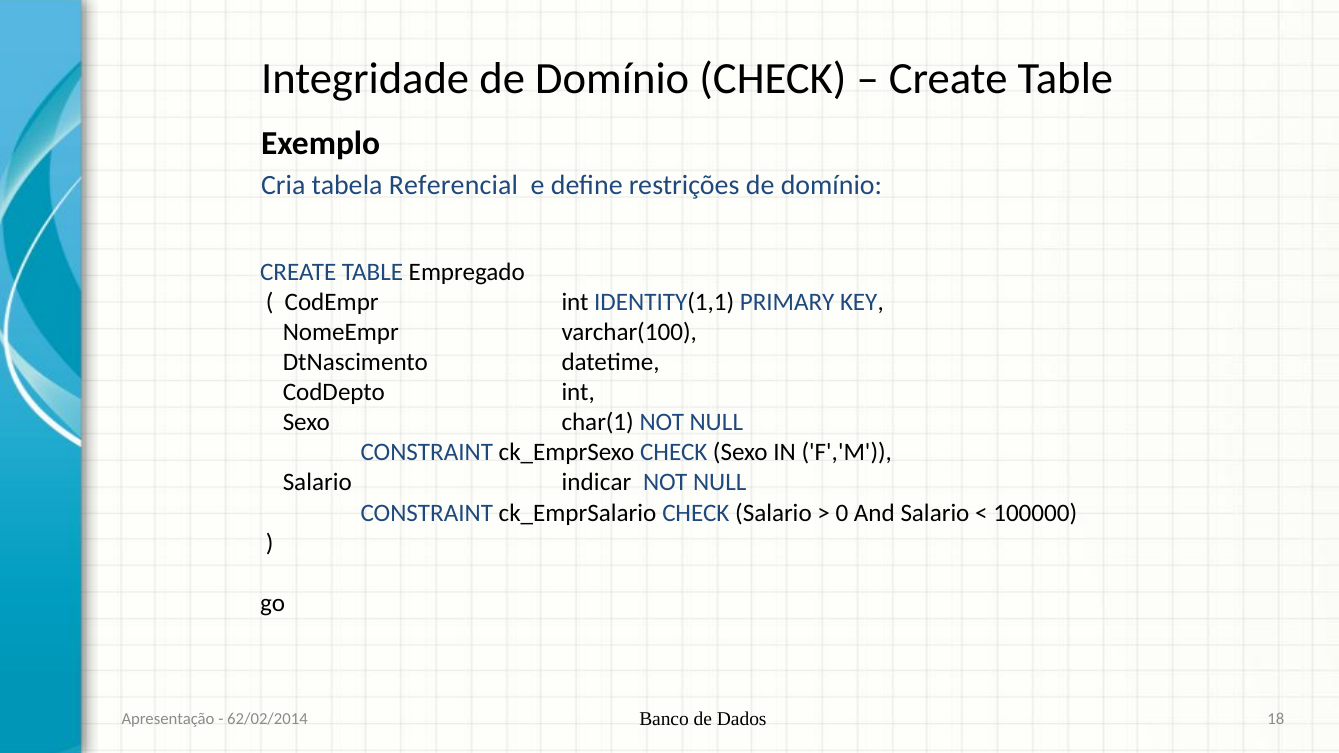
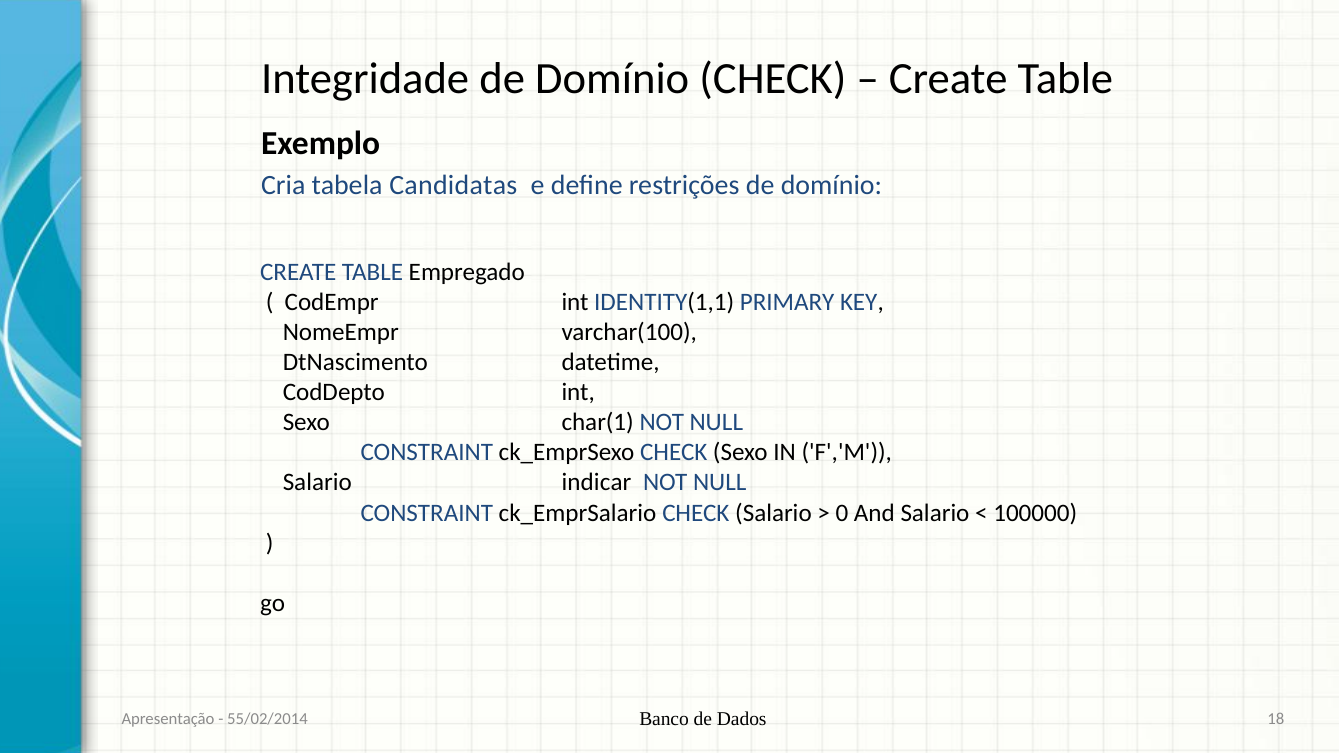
Referencial: Referencial -> Candidatas
62/02/2014: 62/02/2014 -> 55/02/2014
